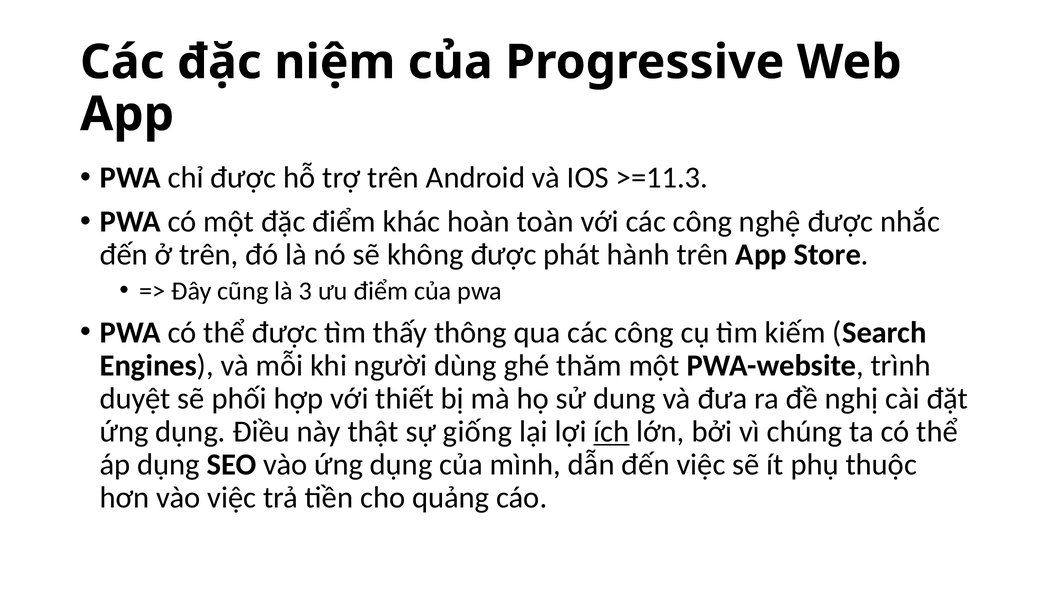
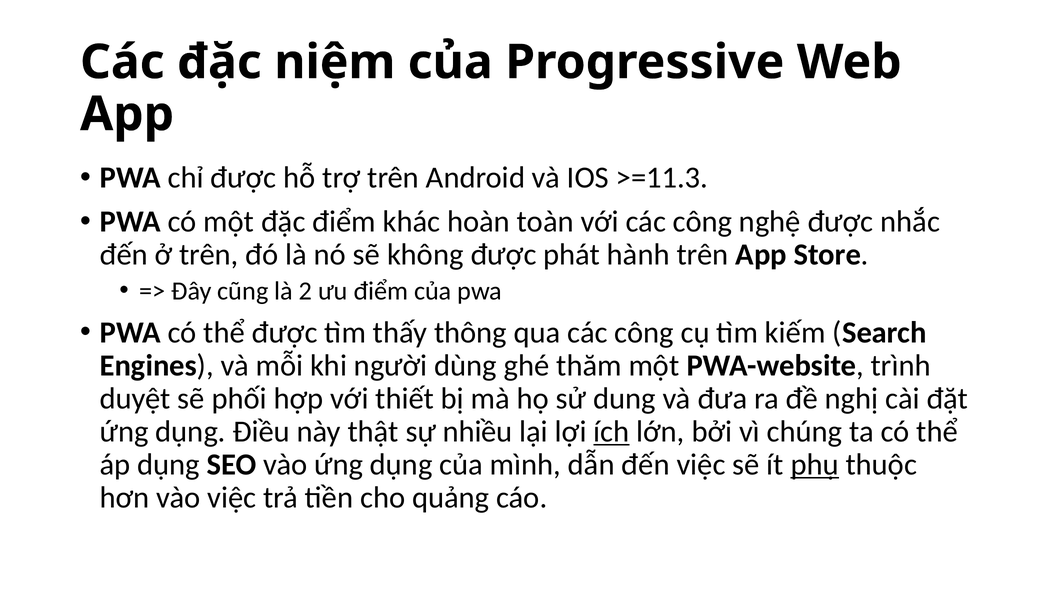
3: 3 -> 2
giống: giống -> nhiều
phụ underline: none -> present
